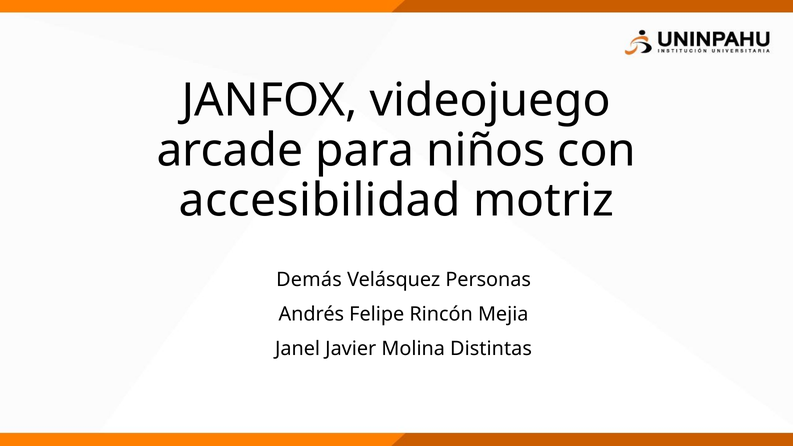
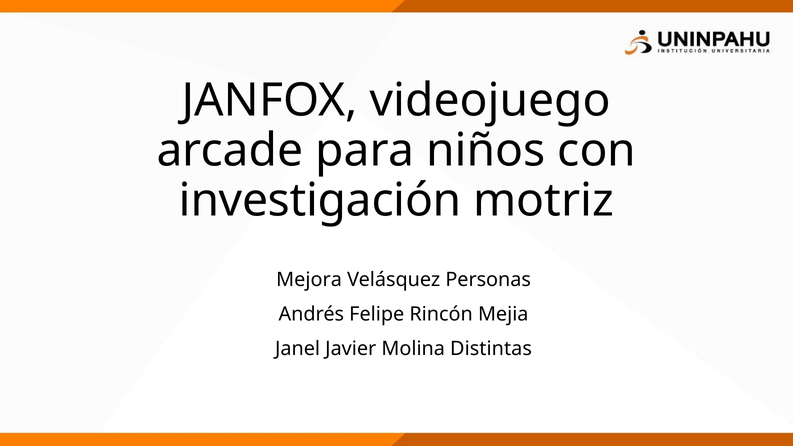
accesibilidad: accesibilidad -> investigación
Demás: Demás -> Mejora
